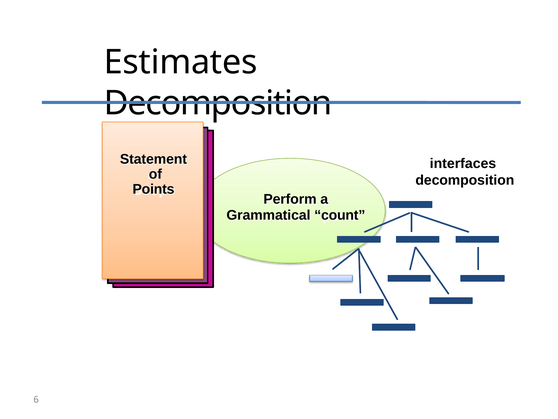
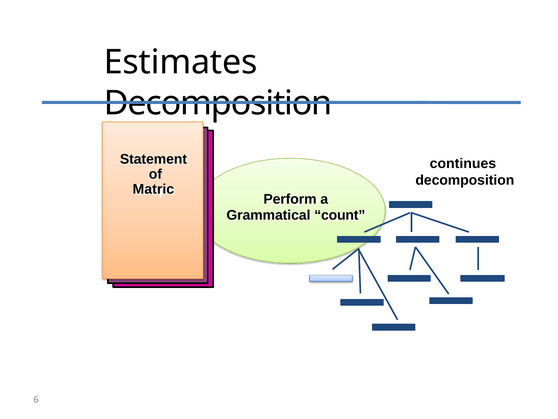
interfaces: interfaces -> continues
Points: Points -> Matric
